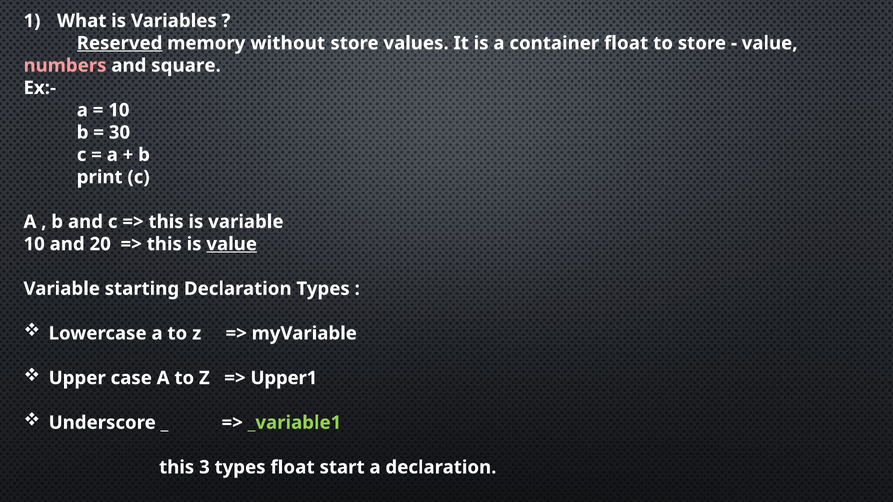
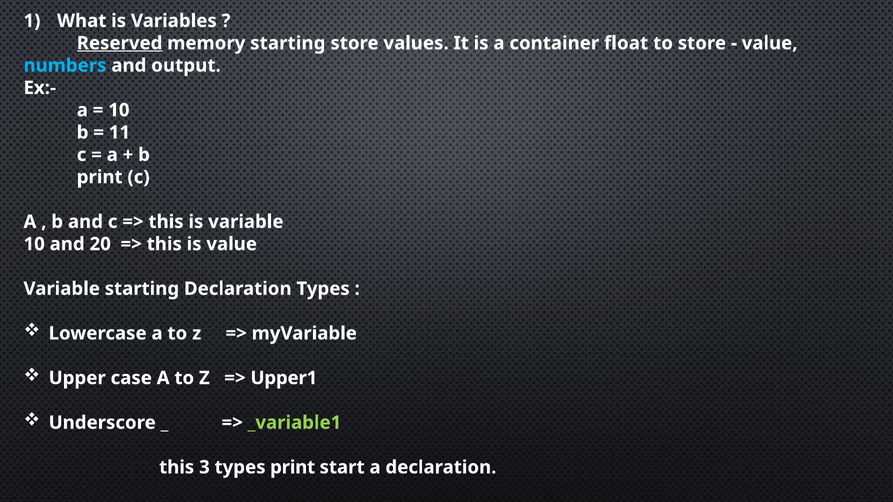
memory without: without -> starting
numbers colour: pink -> light blue
square: square -> output
30: 30 -> 11
value at (232, 244) underline: present -> none
types float: float -> print
